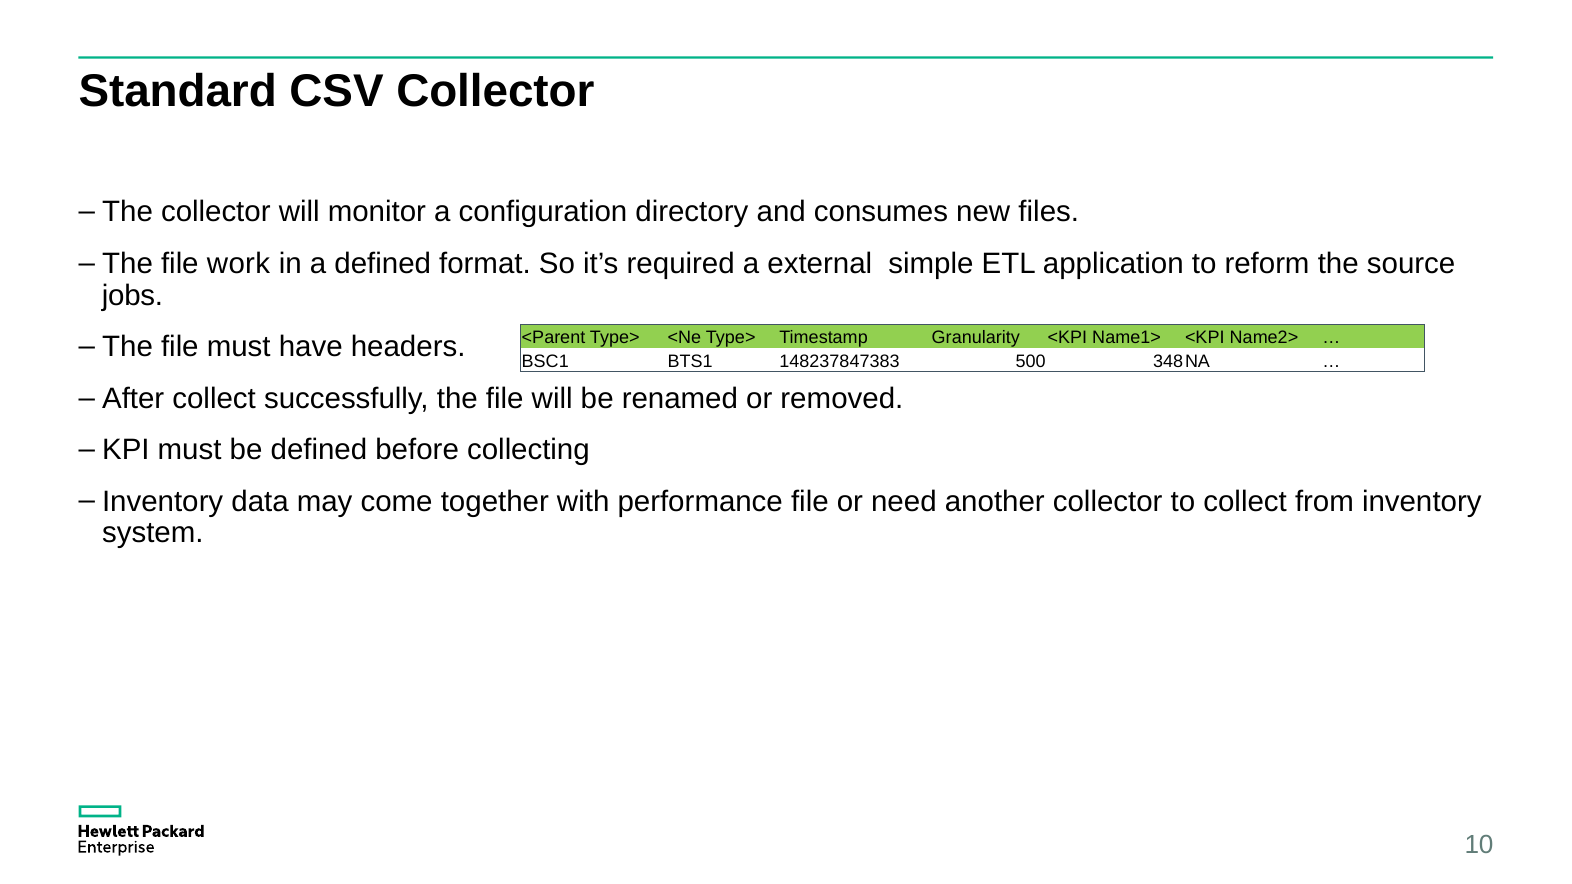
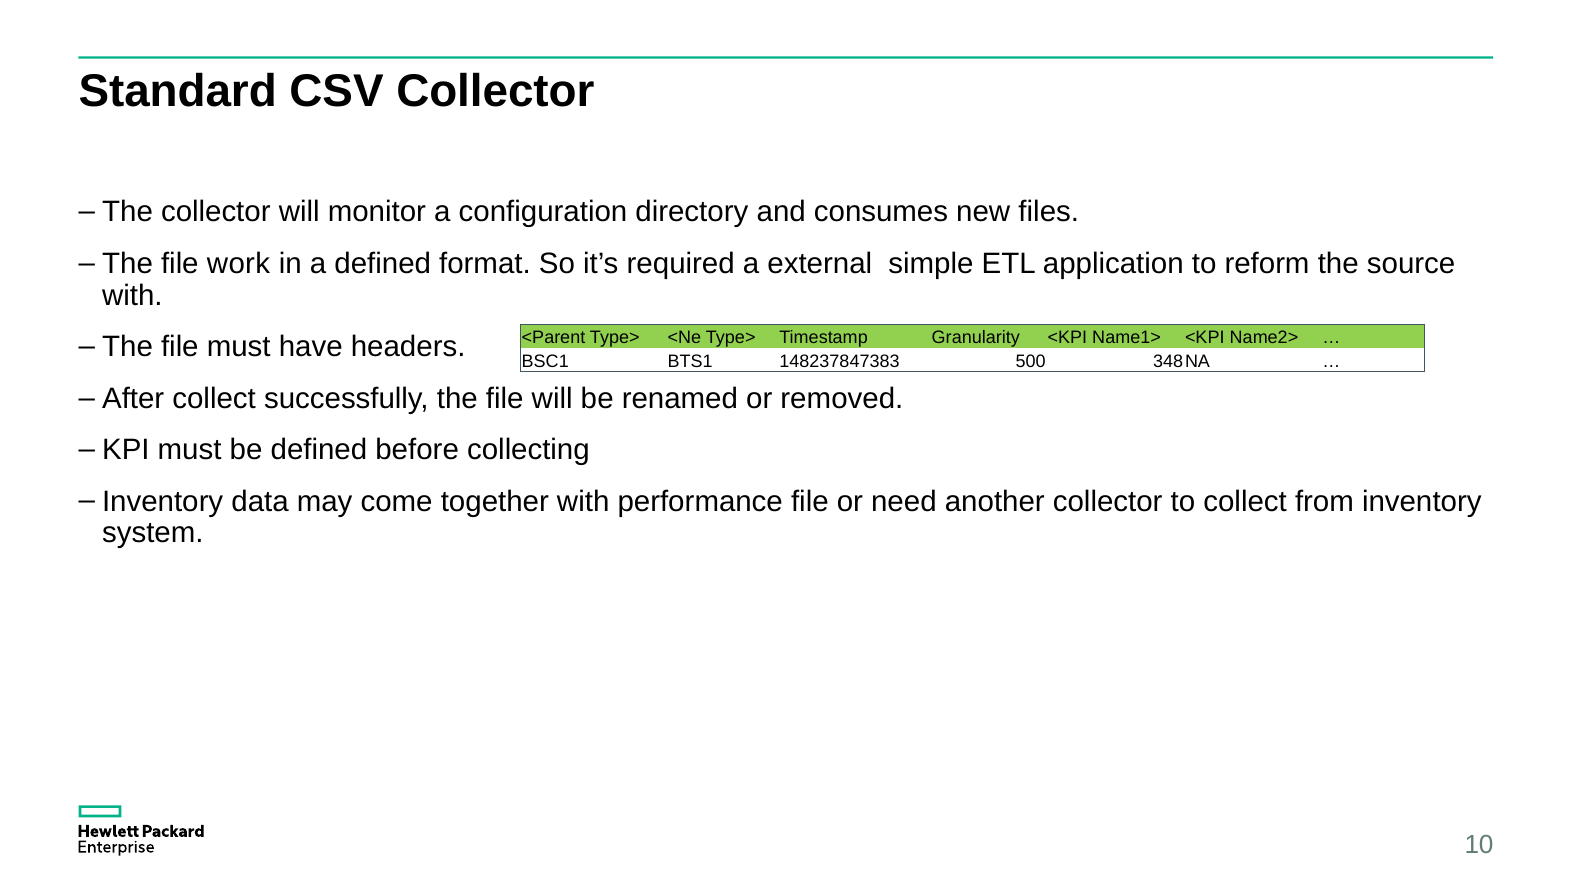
jobs at (133, 296): jobs -> with
